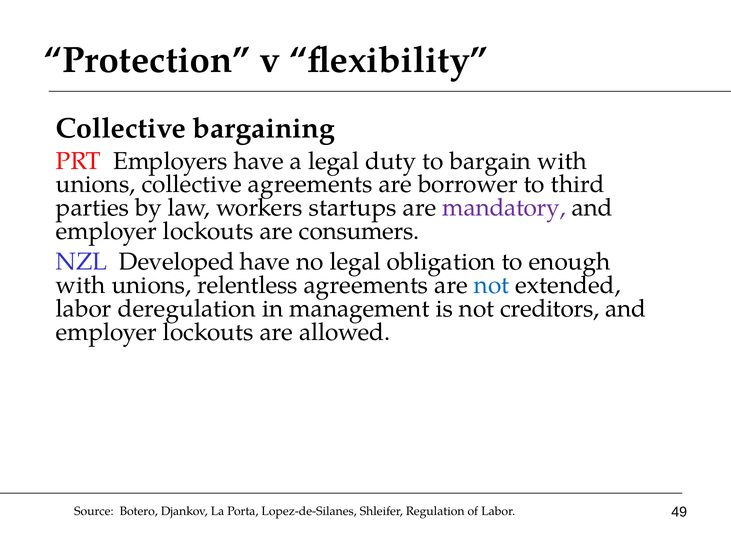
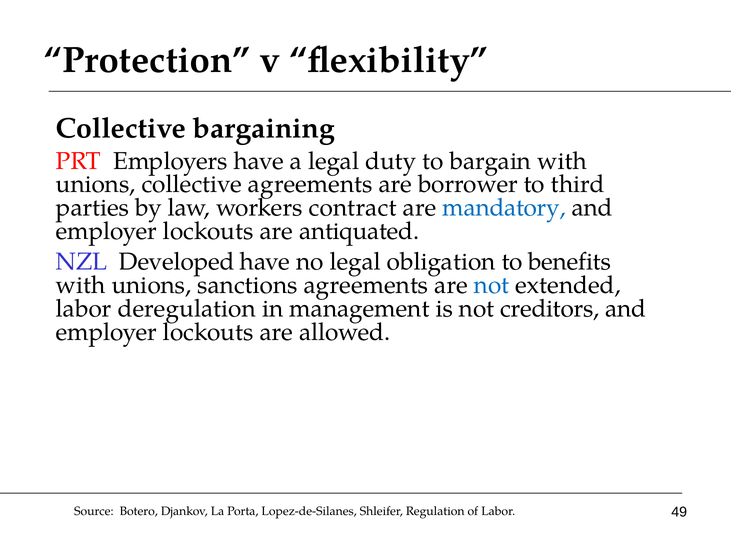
startups: startups -> contract
mandatory colour: purple -> blue
consumers: consumers -> antiquated
enough: enough -> benefits
relentless: relentless -> sanctions
